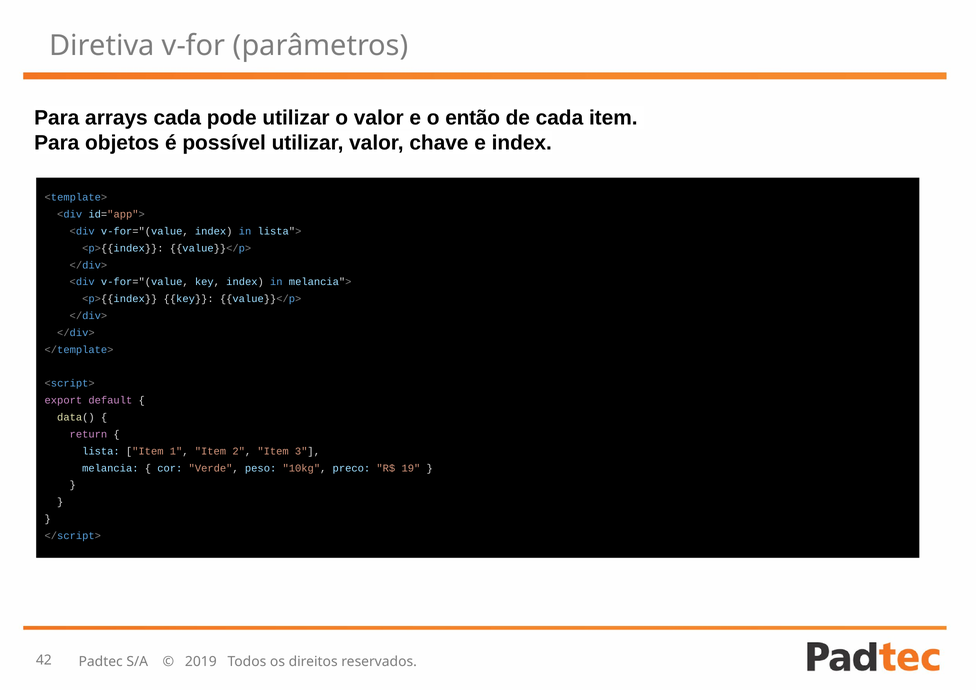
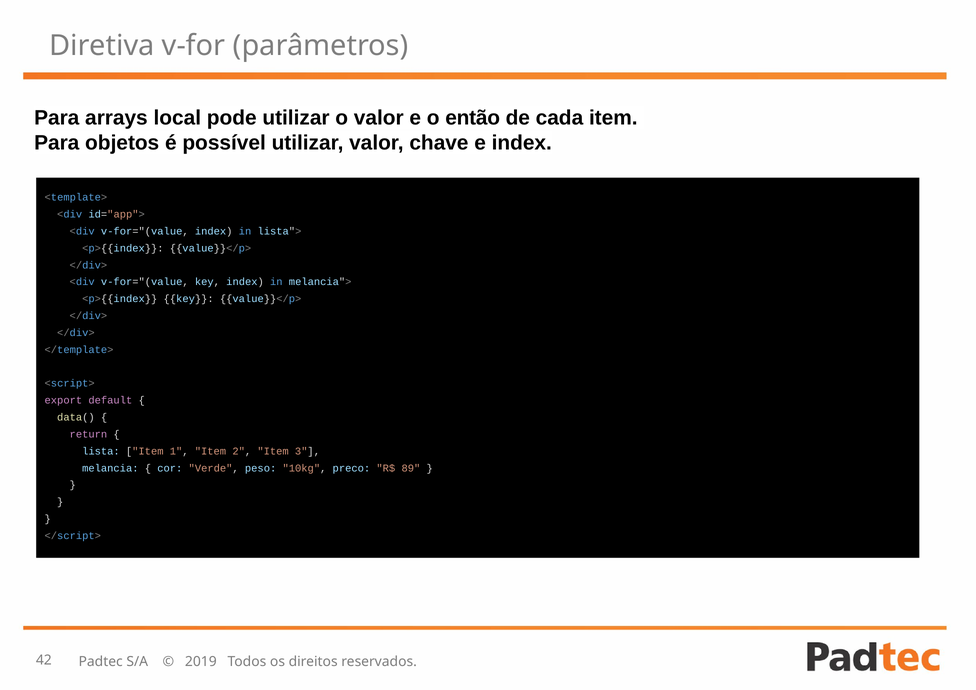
arrays cada: cada -> local
19: 19 -> 89
